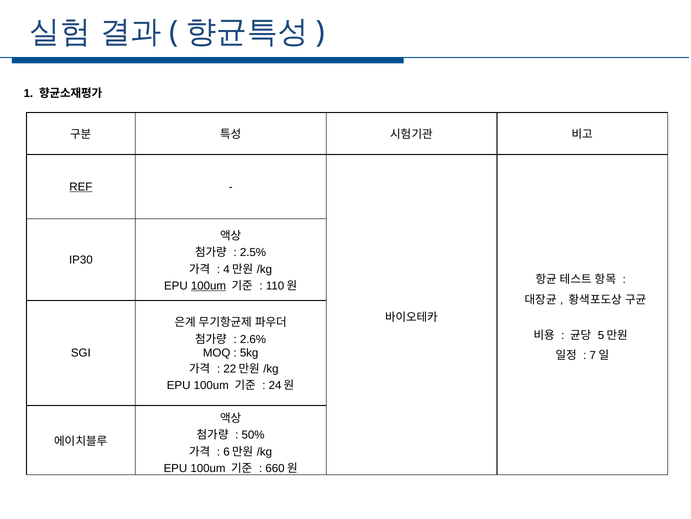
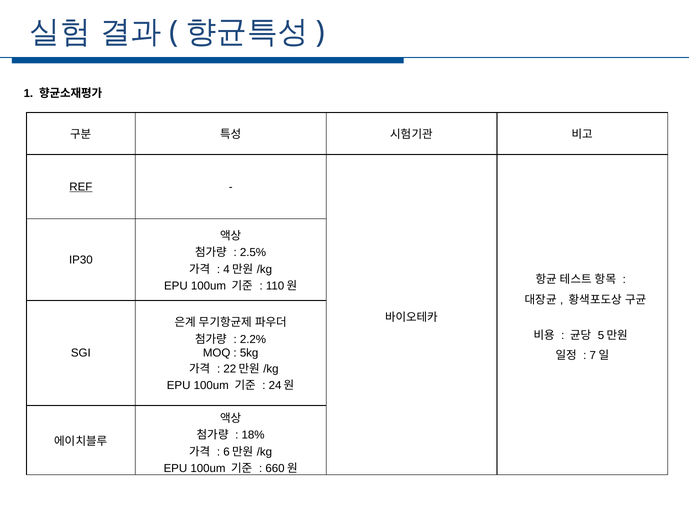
100um at (208, 286) underline: present -> none
2.6%: 2.6% -> 2.2%
50%: 50% -> 18%
